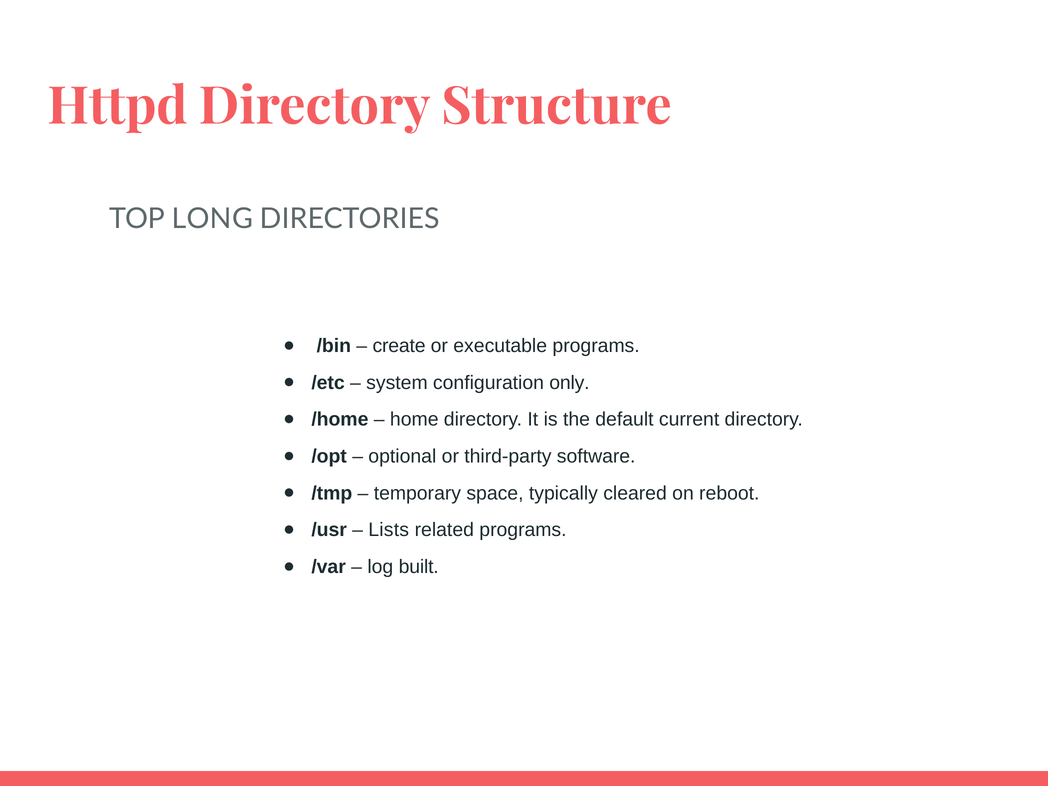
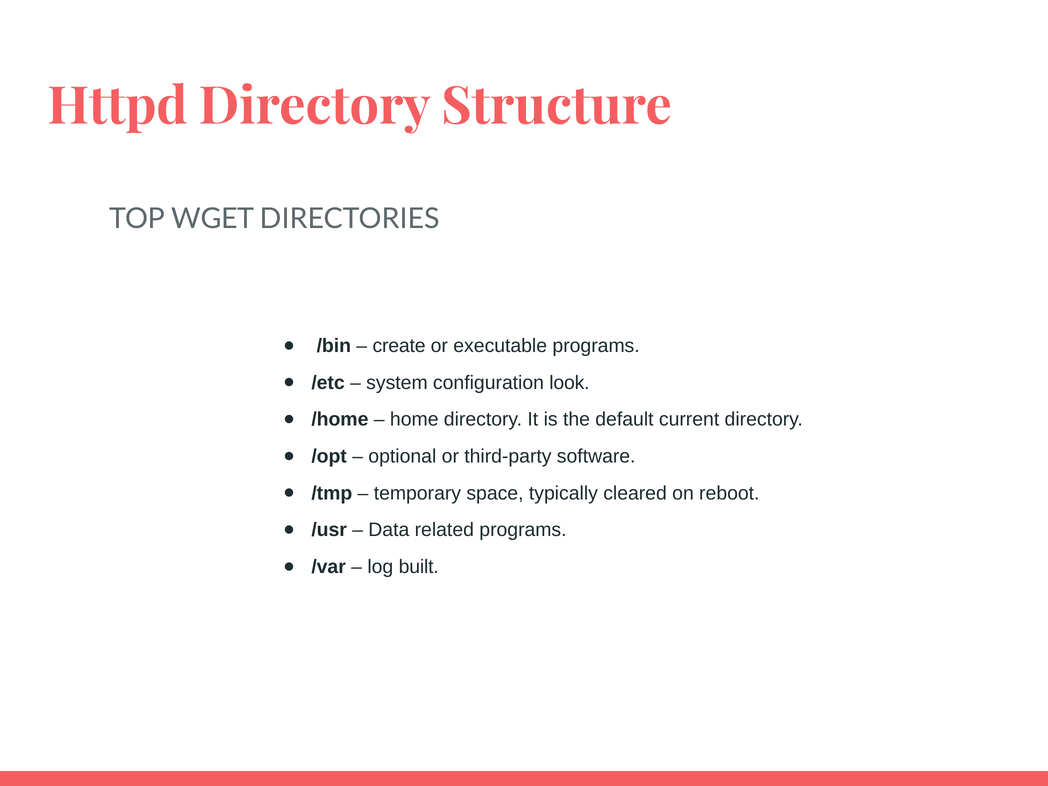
LONG: LONG -> WGET
only: only -> look
Lists: Lists -> Data
